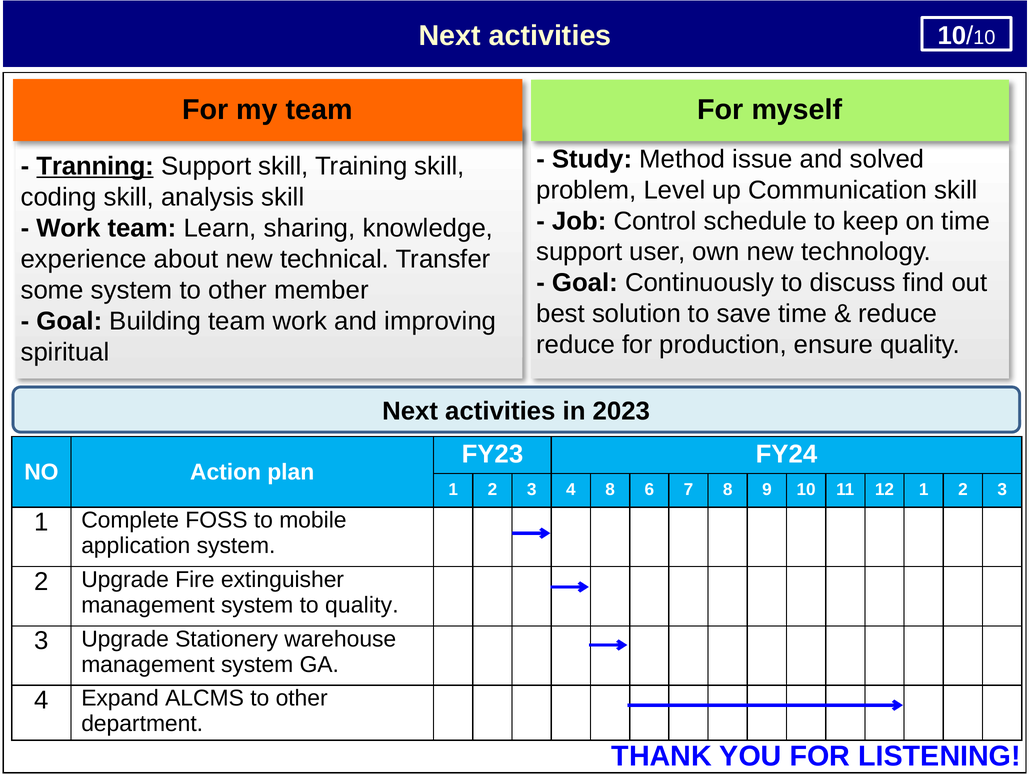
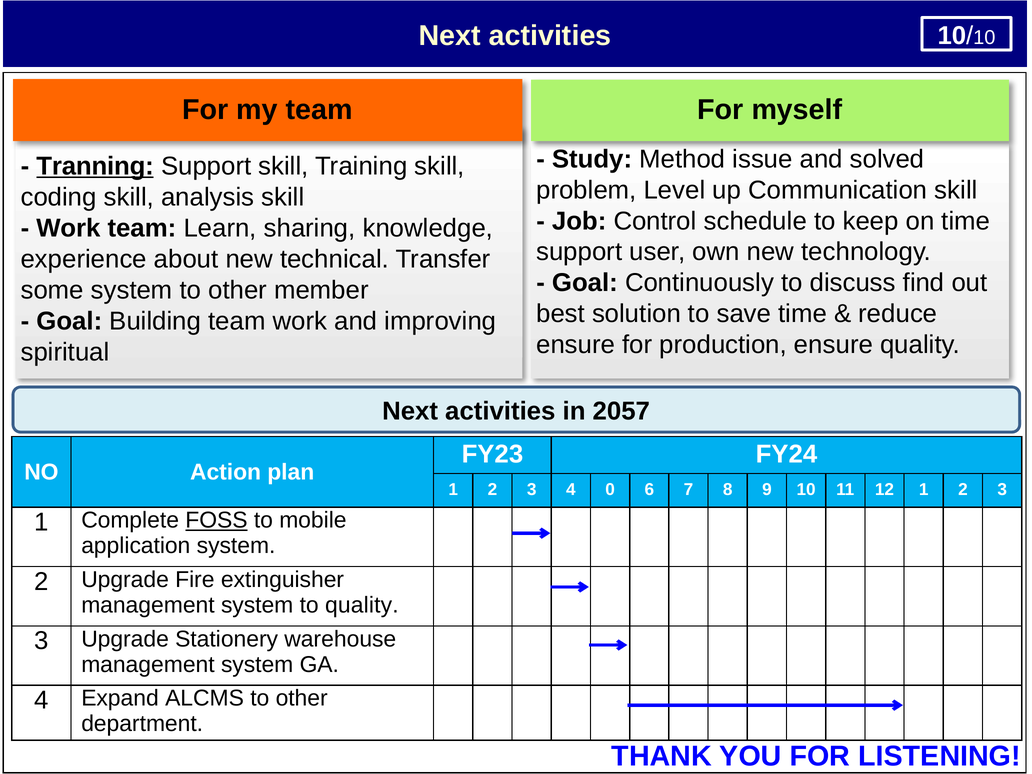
reduce at (576, 345): reduce -> ensure
2023: 2023 -> 2057
4 8: 8 -> 0
FOSS underline: none -> present
